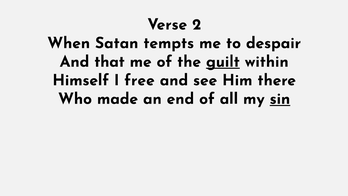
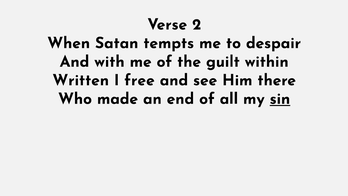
that: that -> with
guilt underline: present -> none
Himself: Himself -> Written
